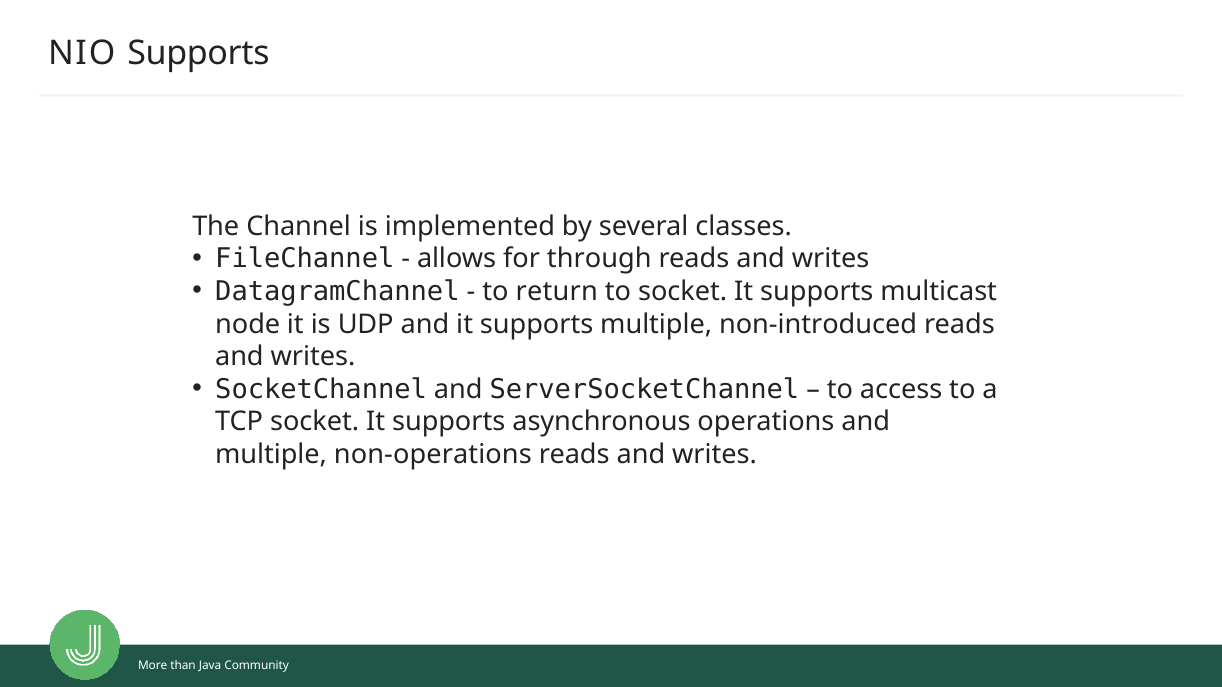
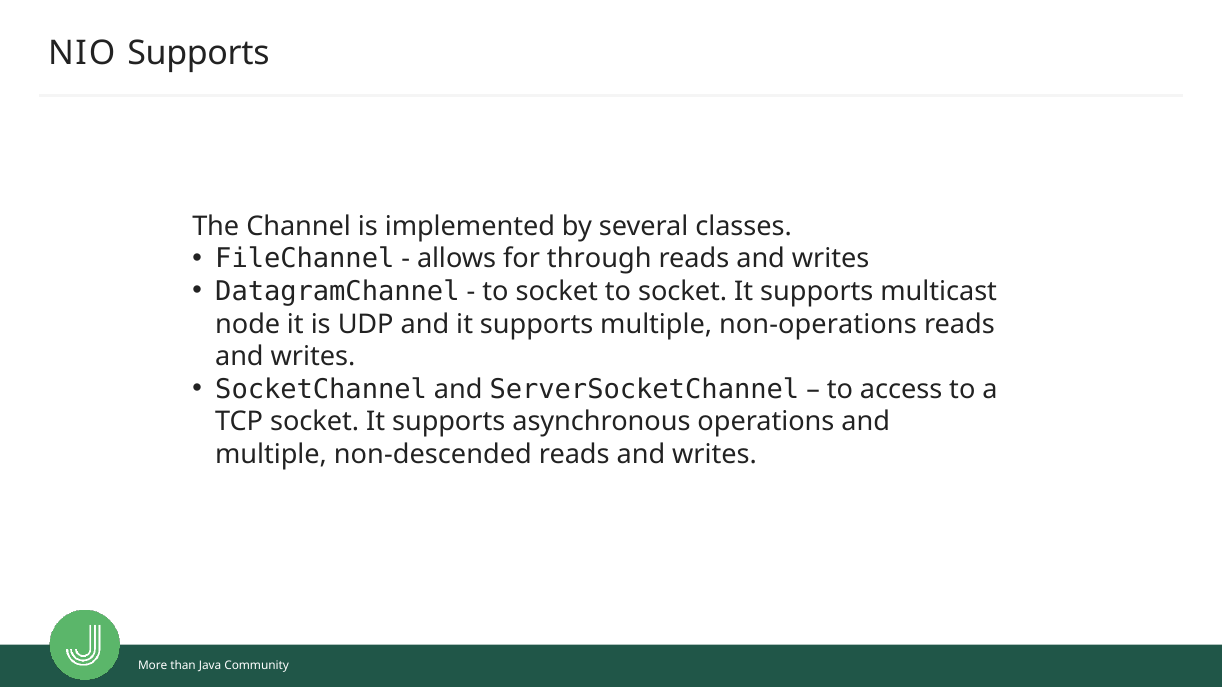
return at (557, 292): return -> socket
non-introduced: non-introduced -> non-operations
non-operations: non-operations -> non-descended
